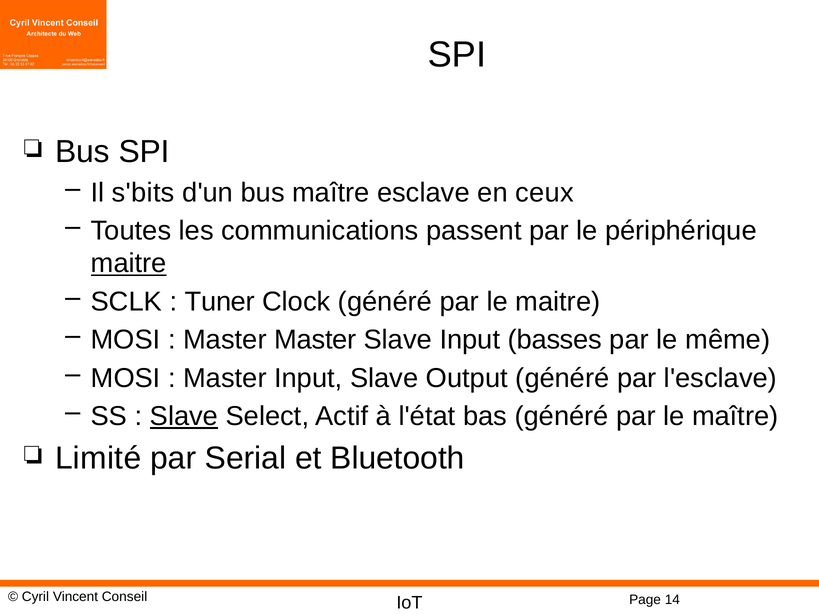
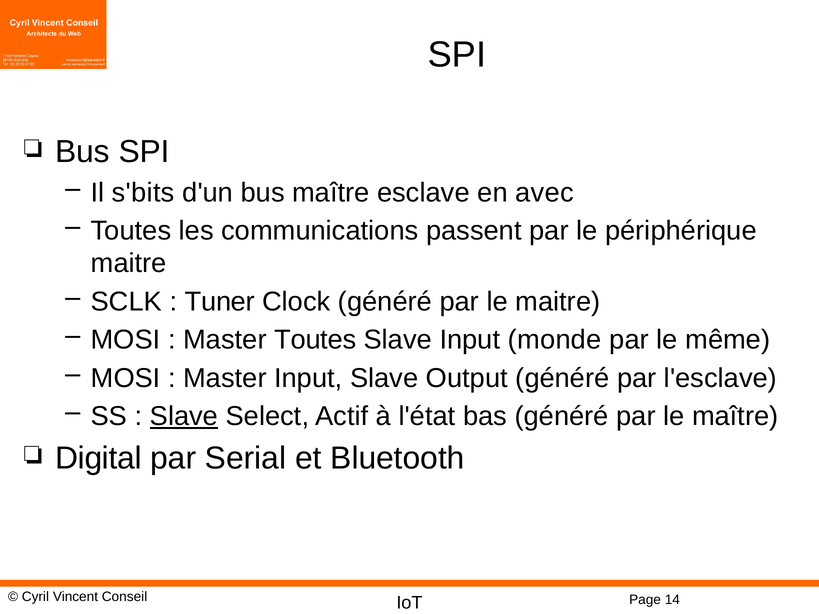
ceux: ceux -> avec
maitre at (129, 264) underline: present -> none
Master Master: Master -> Toutes
basses: basses -> monde
Limité: Limité -> Digital
